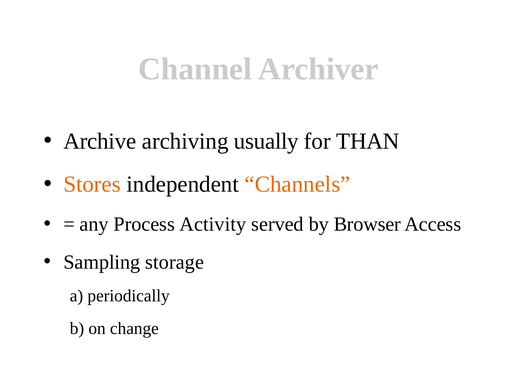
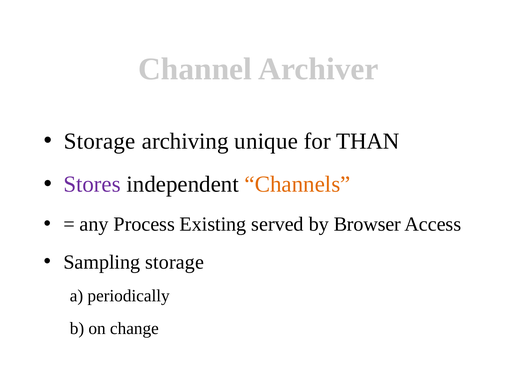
Archive at (100, 141): Archive -> Storage
usually: usually -> unique
Stores colour: orange -> purple
Activity: Activity -> Existing
